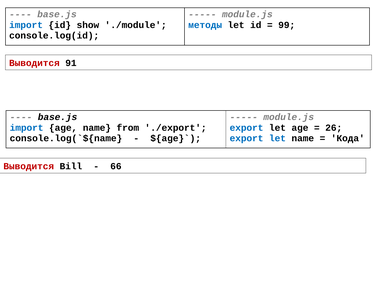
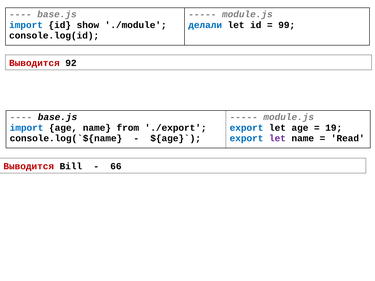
методы: методы -> делали
91: 91 -> 92
26: 26 -> 19
let at (277, 138) colour: blue -> purple
Кода: Кода -> Read
